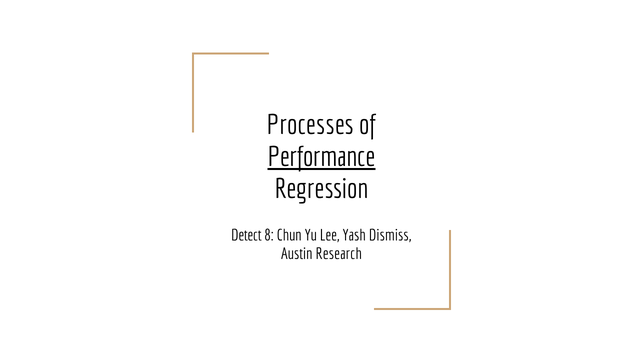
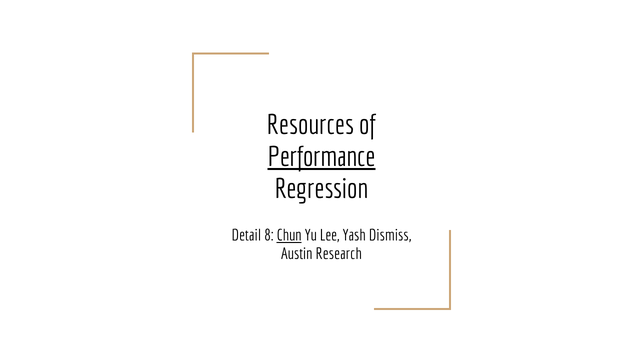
Processes: Processes -> Resources
Detect: Detect -> Detail
Chun underline: none -> present
